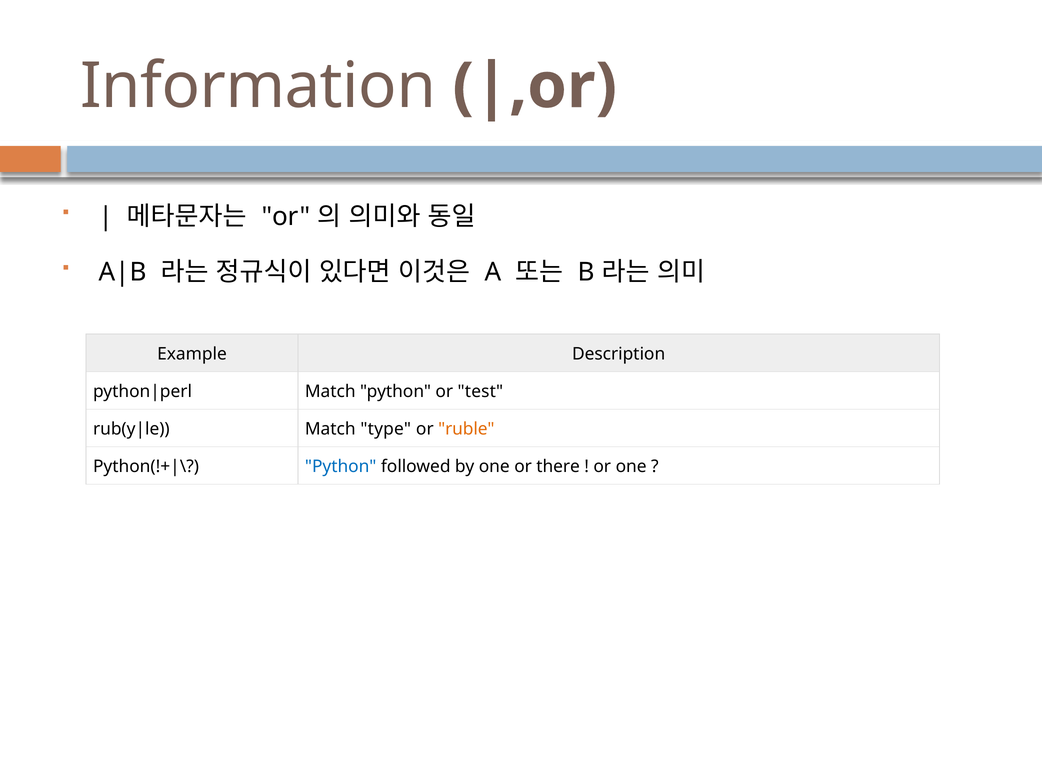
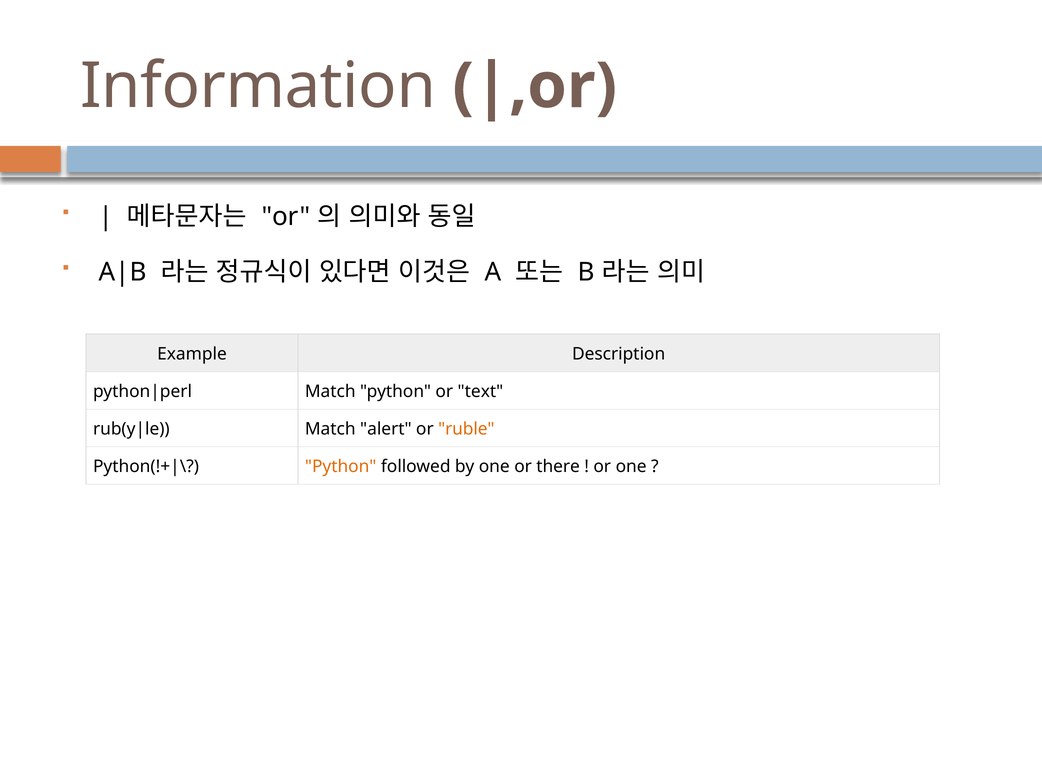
test: test -> text
type: type -> alert
Python at (341, 466) colour: blue -> orange
